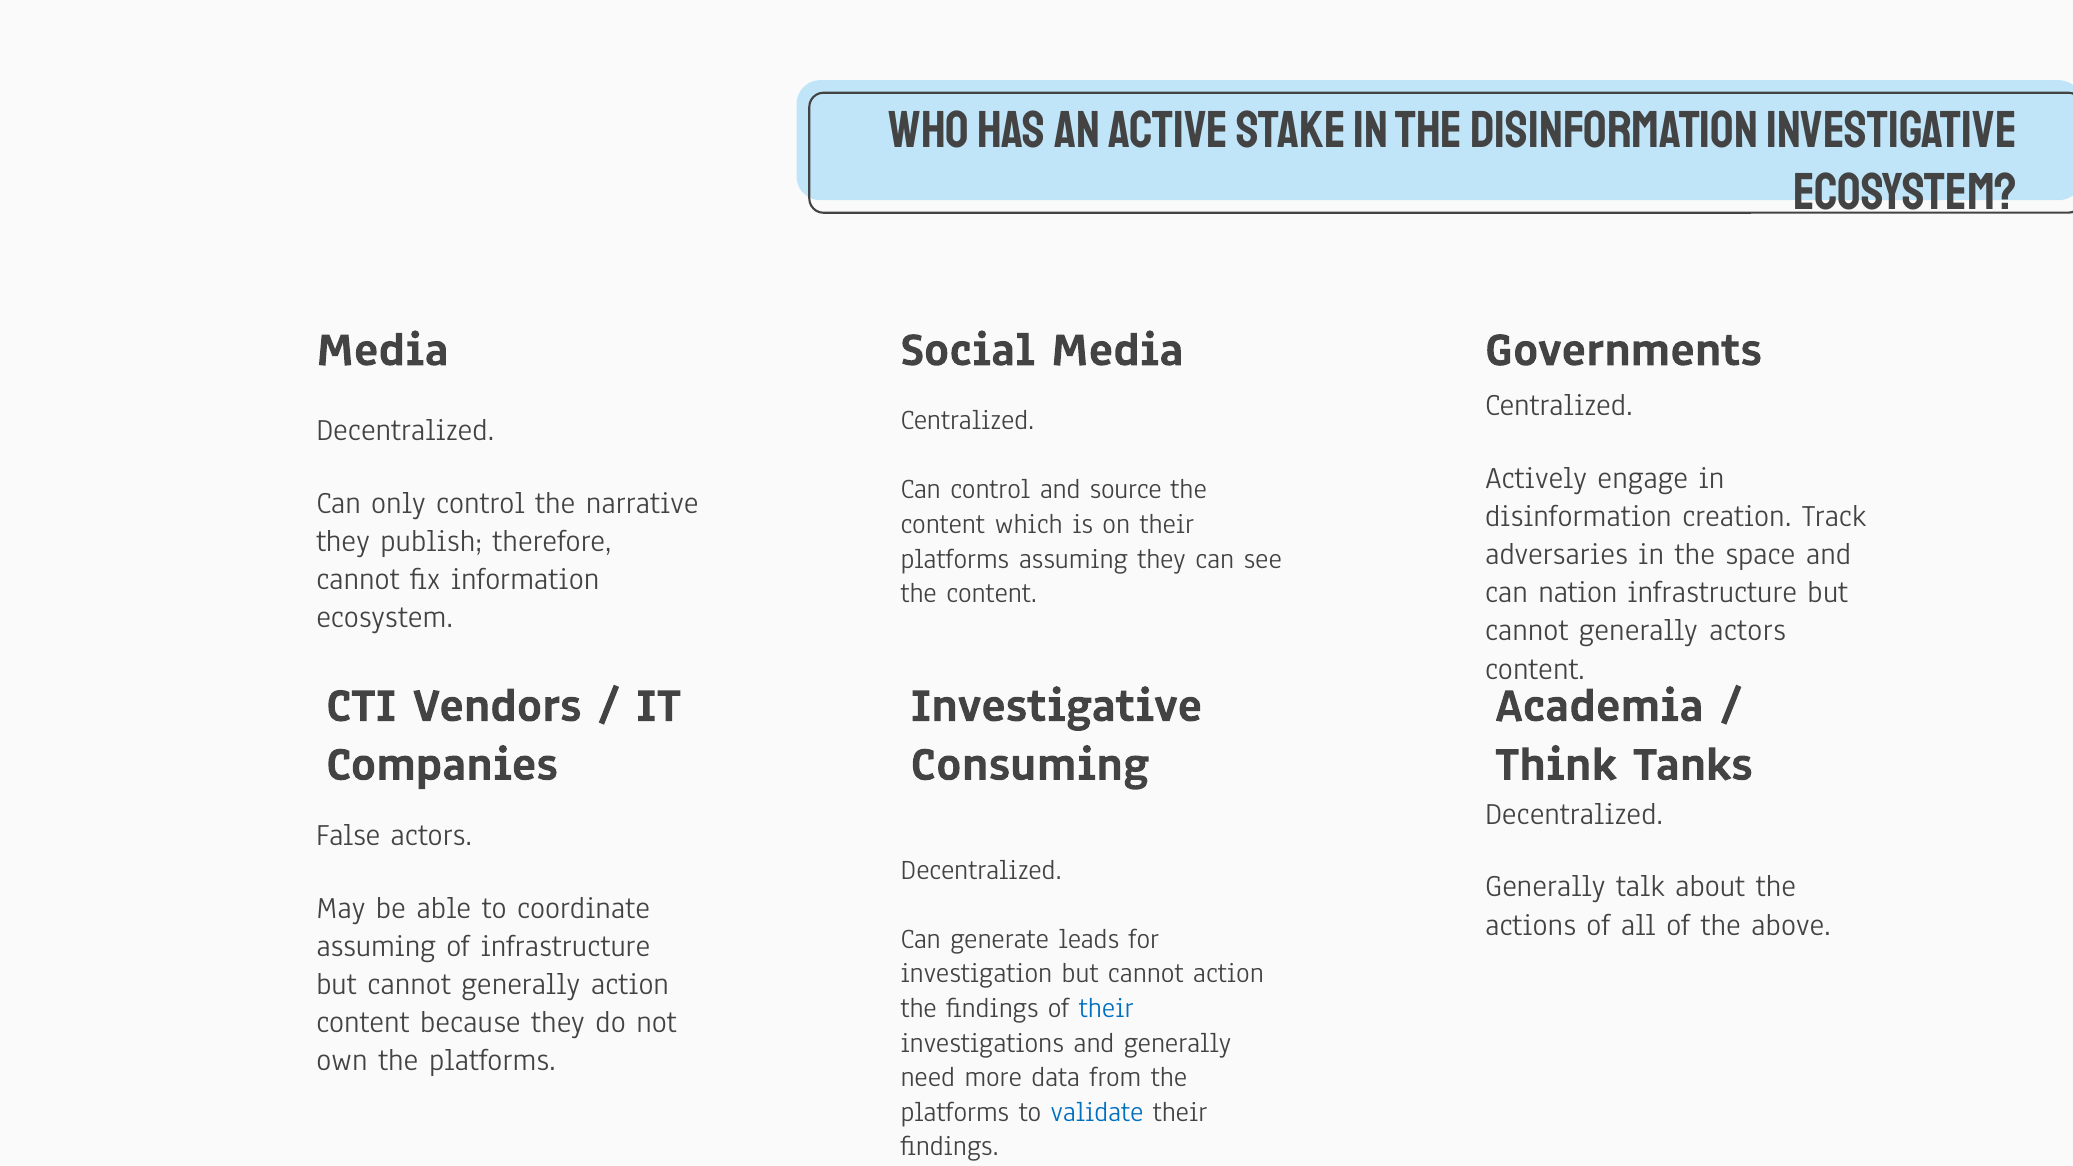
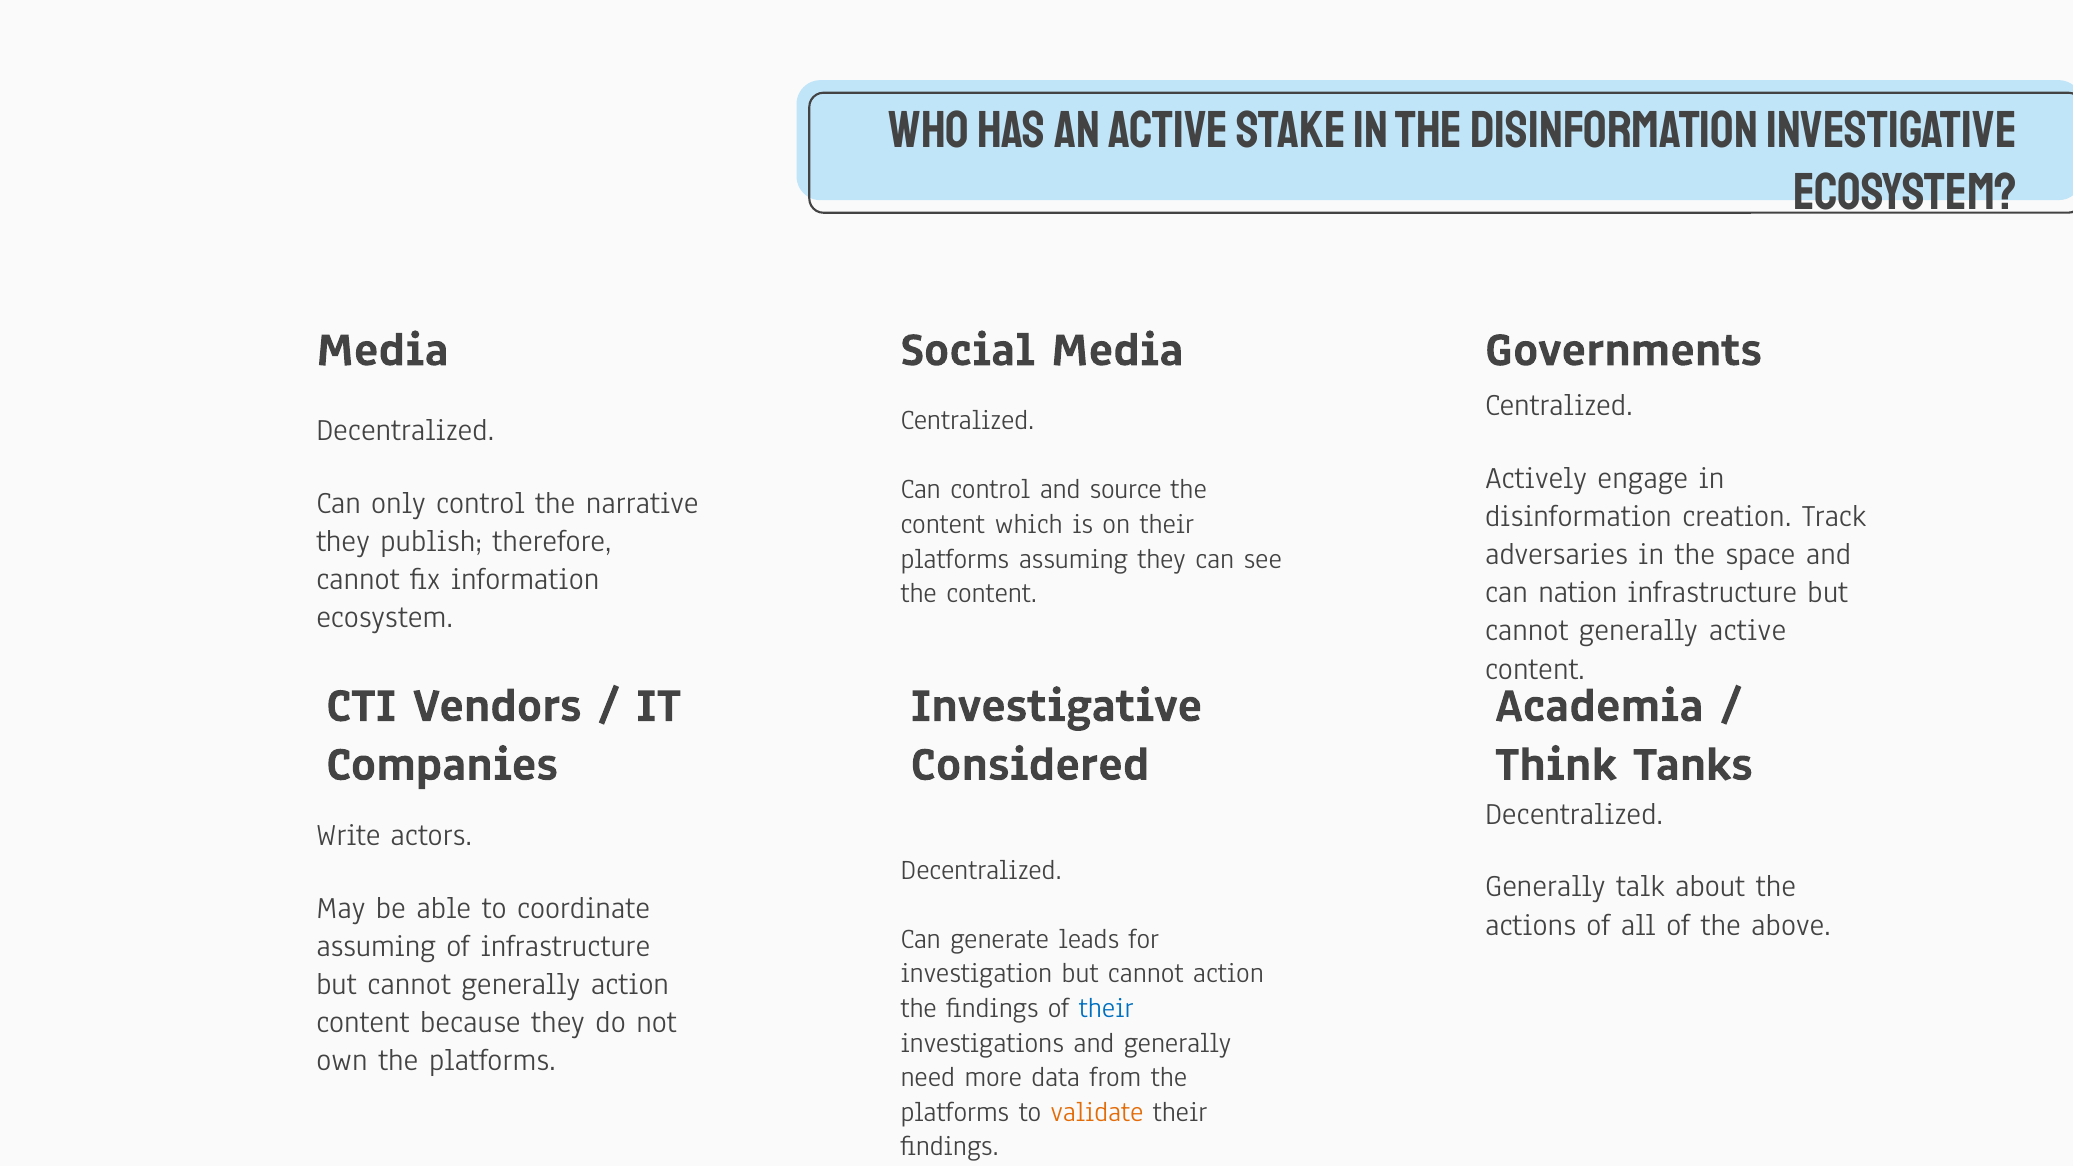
generally actors: actors -> active
Consuming: Consuming -> Considered
False: False -> Write
validate colour: blue -> orange
